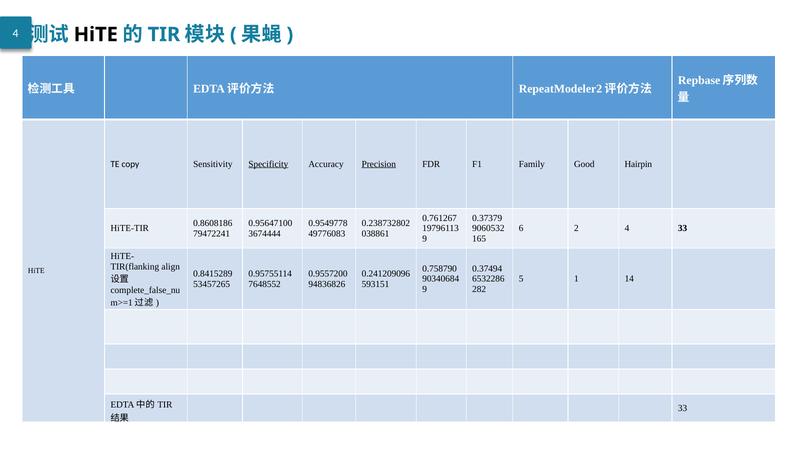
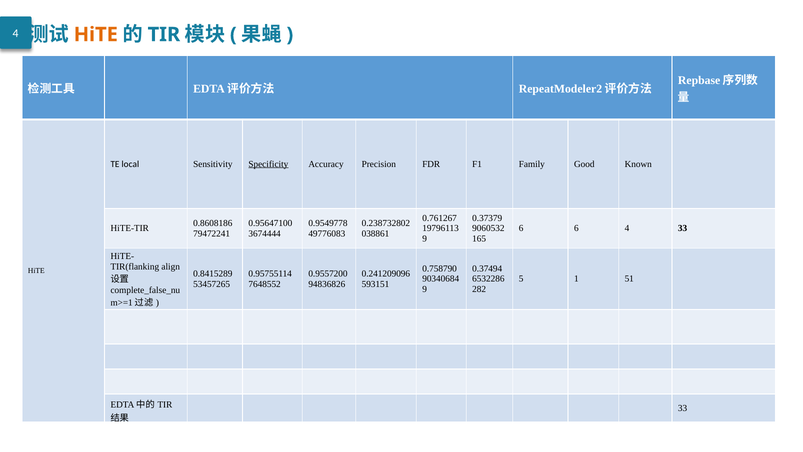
HiTE at (96, 35) colour: black -> orange
copy: copy -> local
Precision underline: present -> none
Hairpin: Hairpin -> Known
6 2: 2 -> 6
14: 14 -> 51
